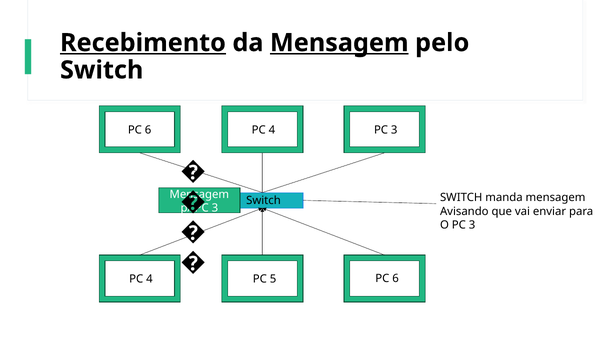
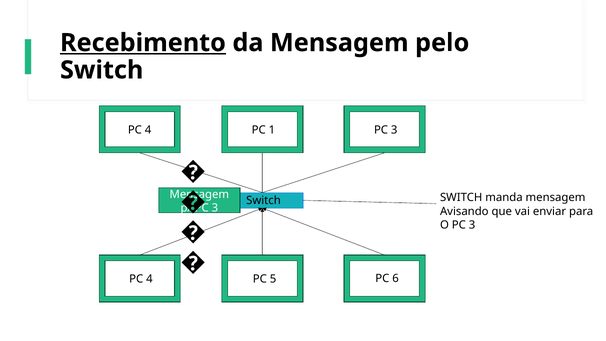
Mensagem at (339, 43) underline: present -> none
6 at (148, 130): 6 -> 4
4 at (272, 130): 4 -> 1
